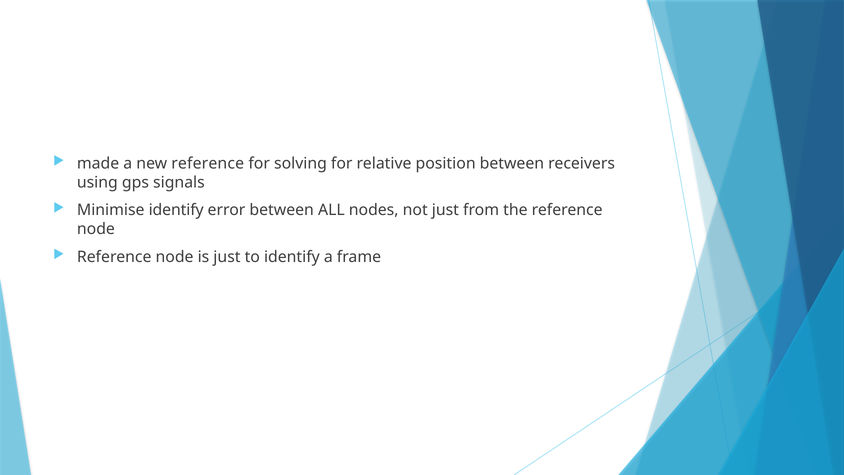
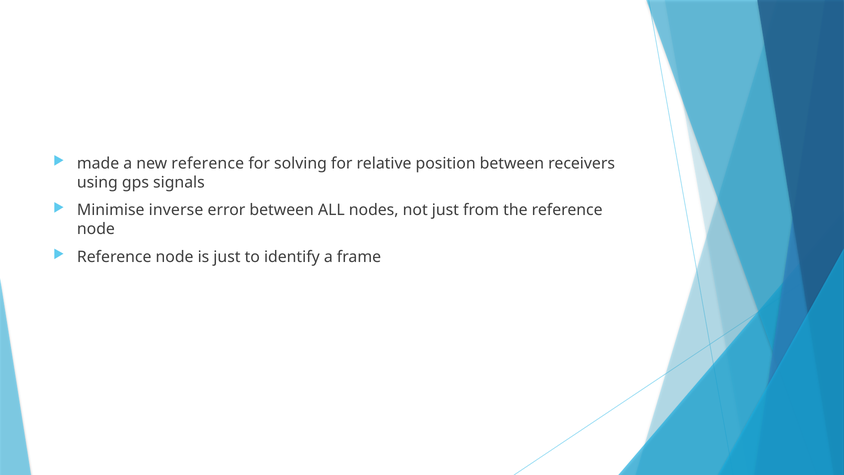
Minimise identify: identify -> inverse
